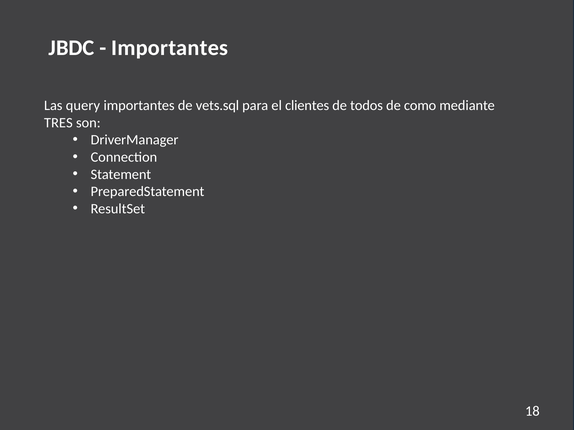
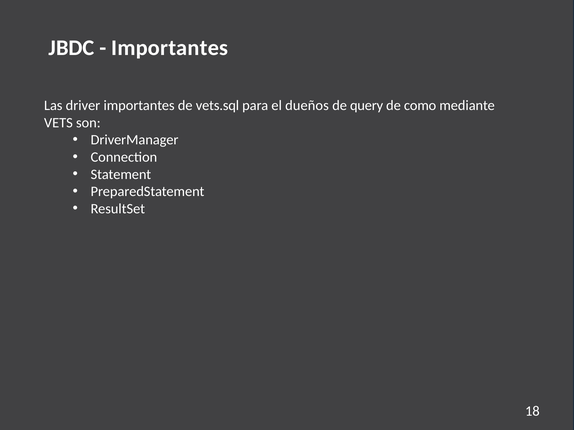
query: query -> driver
clientes: clientes -> dueños
todos: todos -> query
TRES: TRES -> VETS
